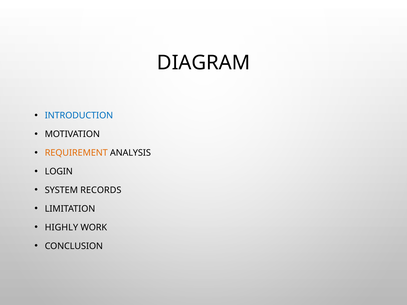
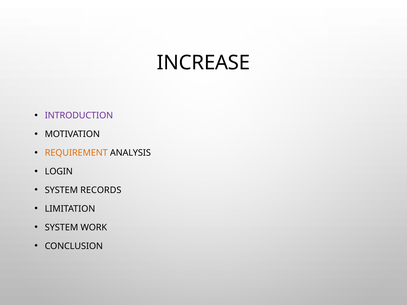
DIAGRAM: DIAGRAM -> INCREASE
INTRODUCTION colour: blue -> purple
HIGHLY at (61, 228): HIGHLY -> SYSTEM
